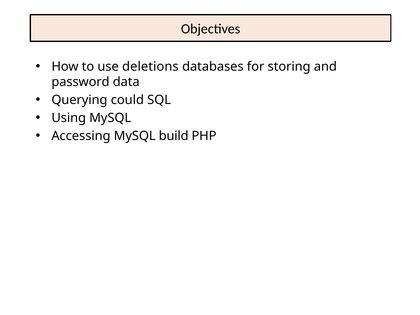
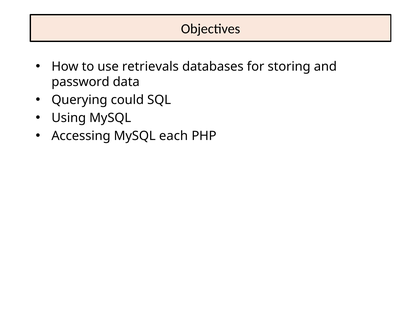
deletions: deletions -> retrievals
build: build -> each
